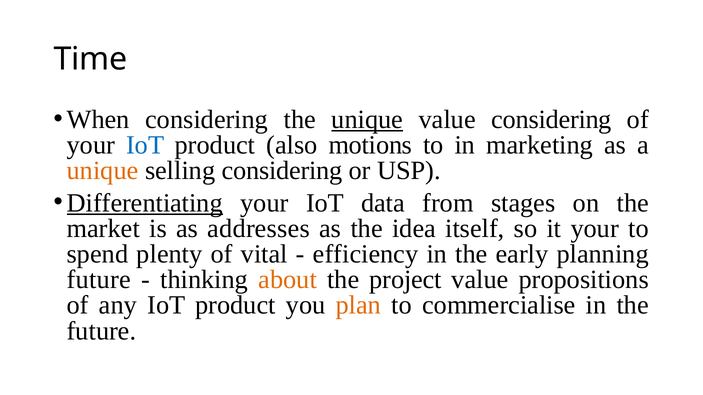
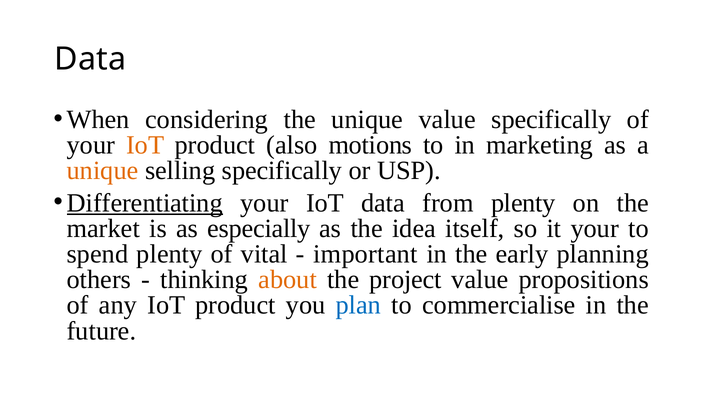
Time at (91, 59): Time -> Data
unique at (367, 120) underline: present -> none
value considering: considering -> specifically
IoT at (145, 145) colour: blue -> orange
selling considering: considering -> specifically
from stages: stages -> plenty
addresses: addresses -> especially
efficiency: efficiency -> important
future at (99, 280): future -> others
plan colour: orange -> blue
